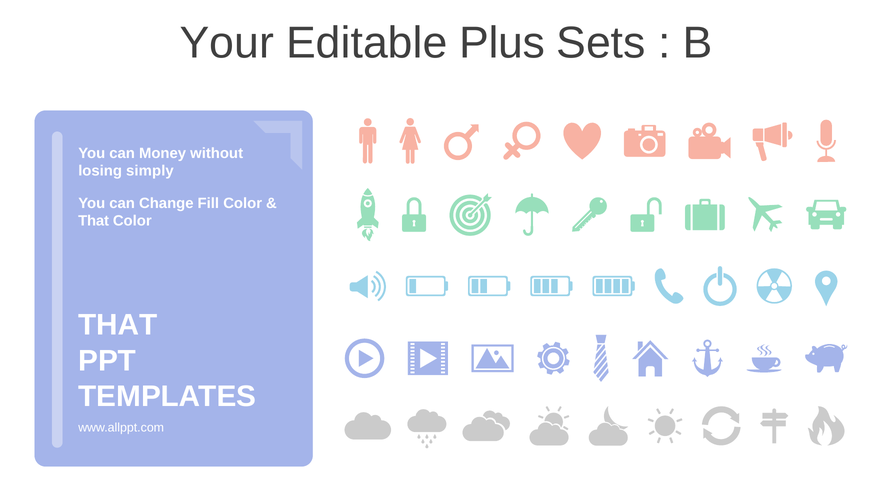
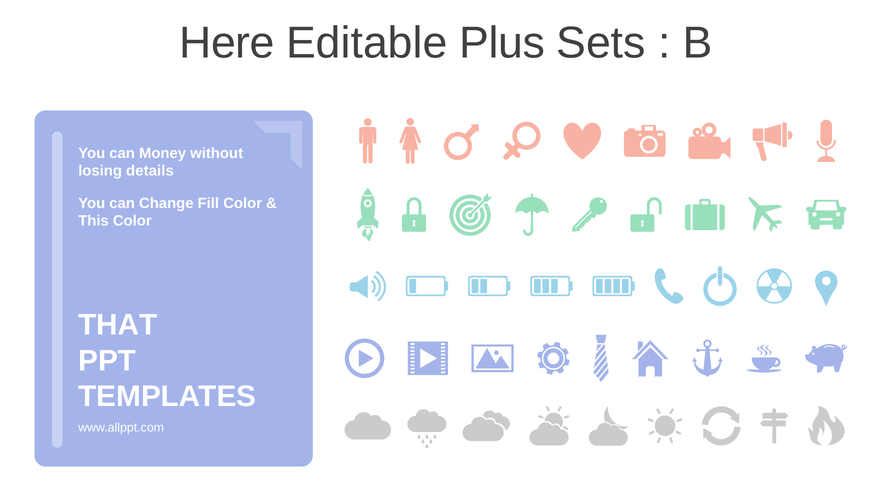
Your: Your -> Here
simply: simply -> details
That at (94, 221): That -> This
